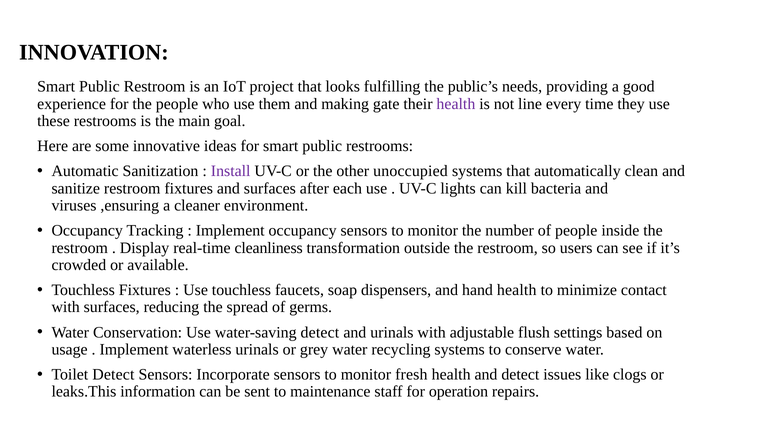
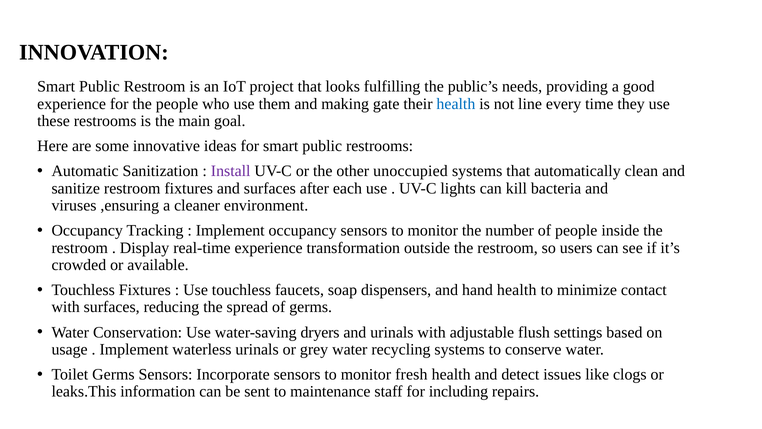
health at (456, 104) colour: purple -> blue
real-time cleanliness: cleanliness -> experience
water-saving detect: detect -> dryers
Toilet Detect: Detect -> Germs
operation: operation -> including
